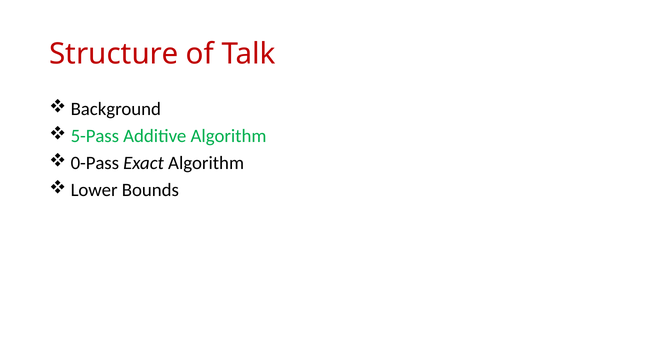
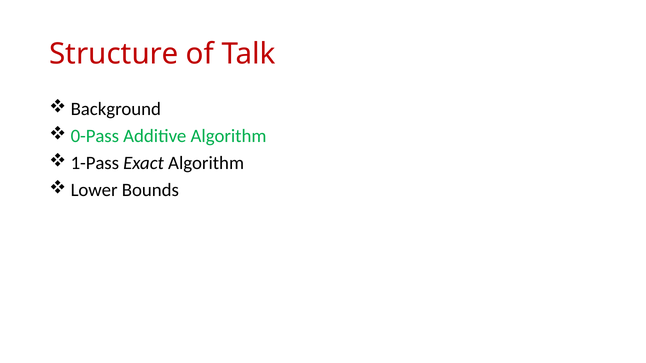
5-Pass: 5-Pass -> 0-Pass
0-Pass: 0-Pass -> 1-Pass
